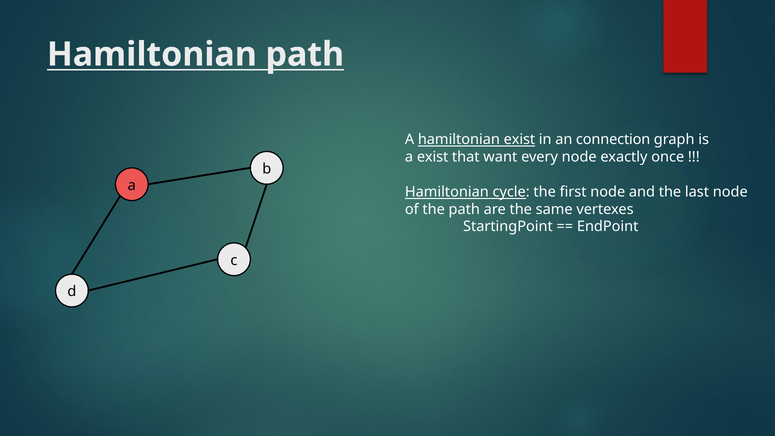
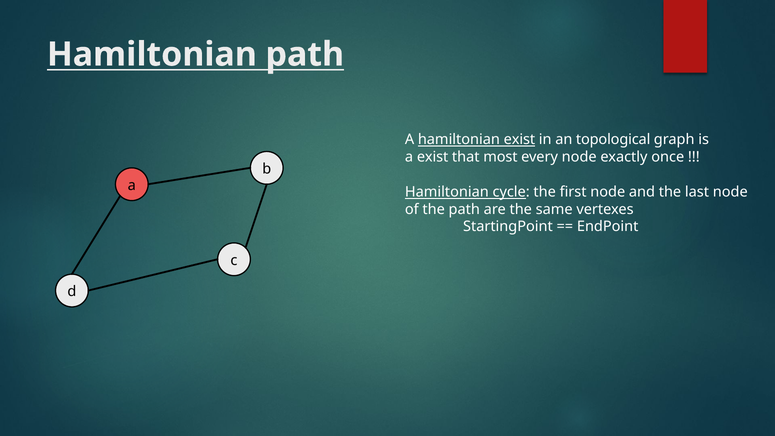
connection: connection -> topological
want: want -> most
